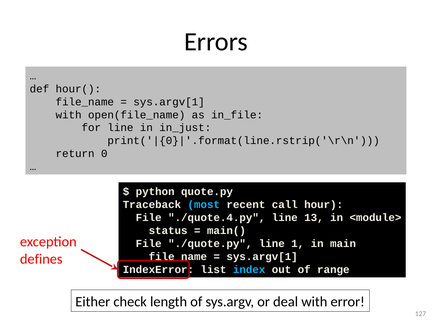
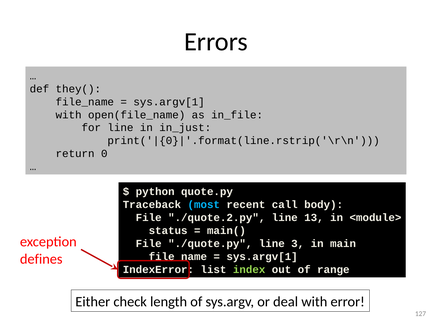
hour(: hour( -> they(
hour: hour -> body
./quote.4.py: ./quote.4.py -> ./quote.2.py
1: 1 -> 3
index colour: light blue -> light green
